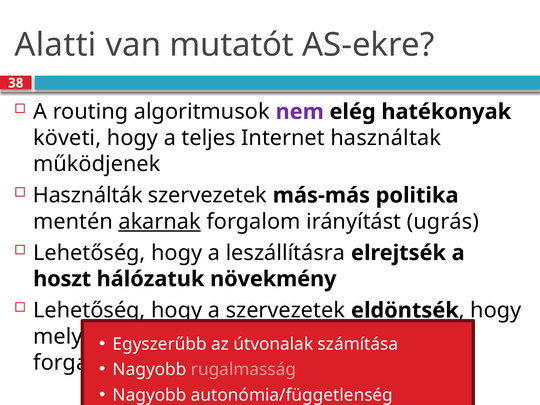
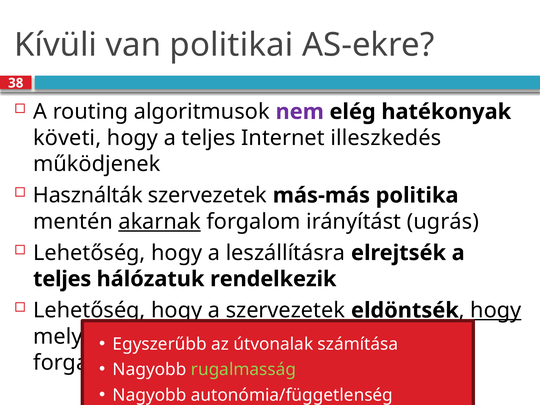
Alatti: Alatti -> Kívüli
mutatót: mutatót -> politikai
használtak: használtak -> illeszkedés
hoszt at (62, 279): hoszt -> teljes
növekmény: növekmény -> rendelkezik
hogy at (496, 310) underline: none -> present
rugalmasság colour: pink -> light green
